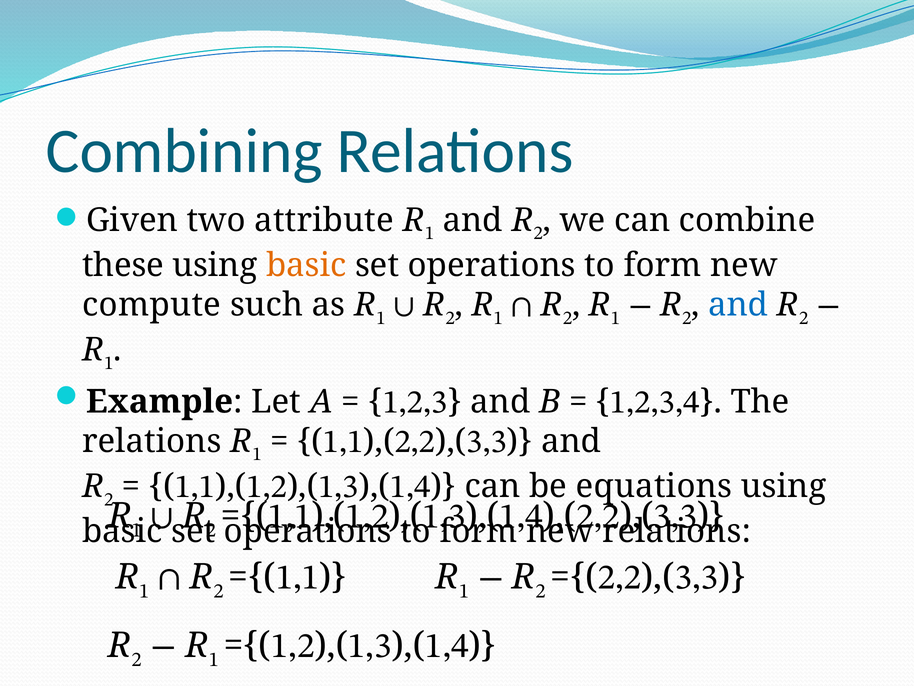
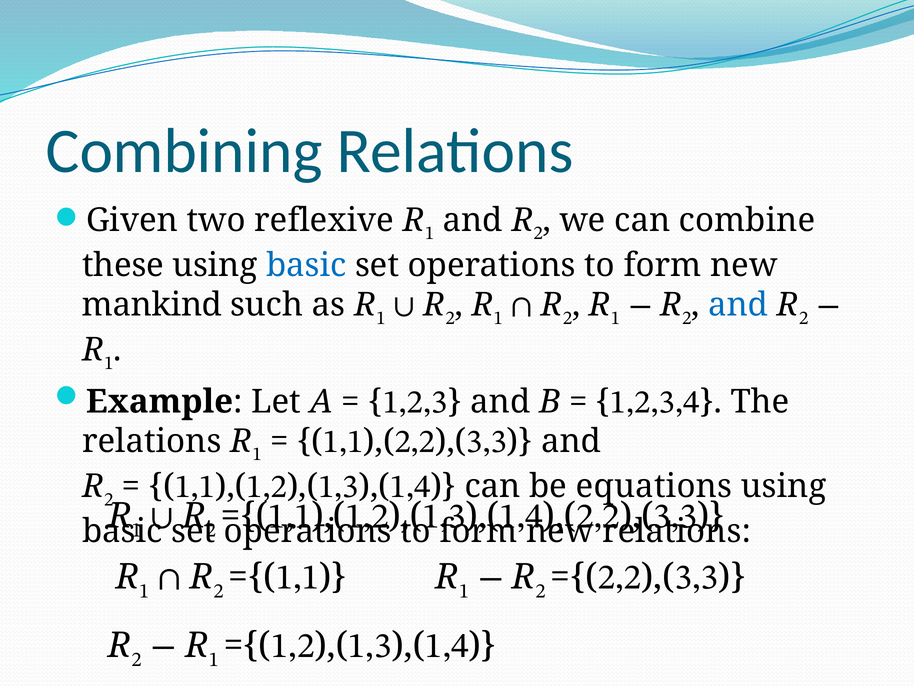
attribute: attribute -> reflexive
basic at (306, 265) colour: orange -> blue
compute: compute -> mankind
